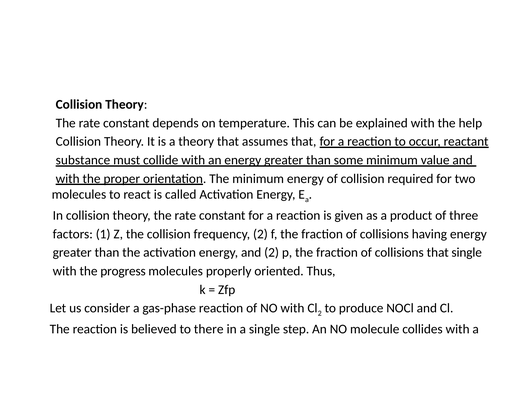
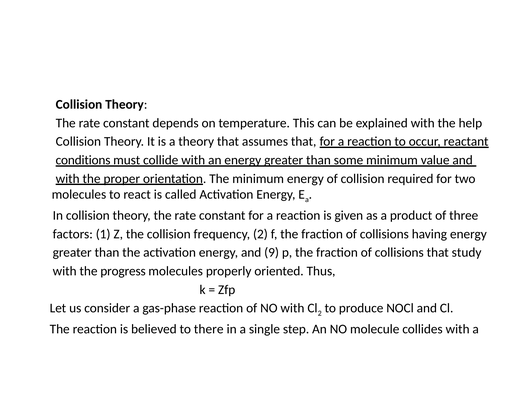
substance: substance -> conditions
and 2: 2 -> 9
that single: single -> study
